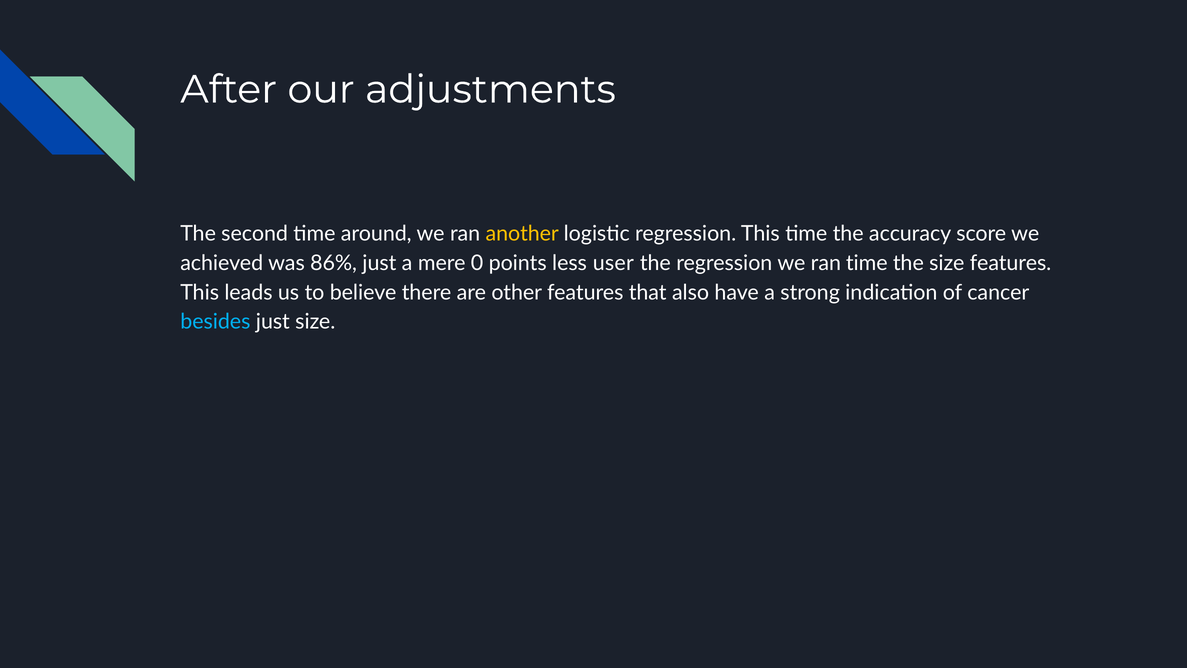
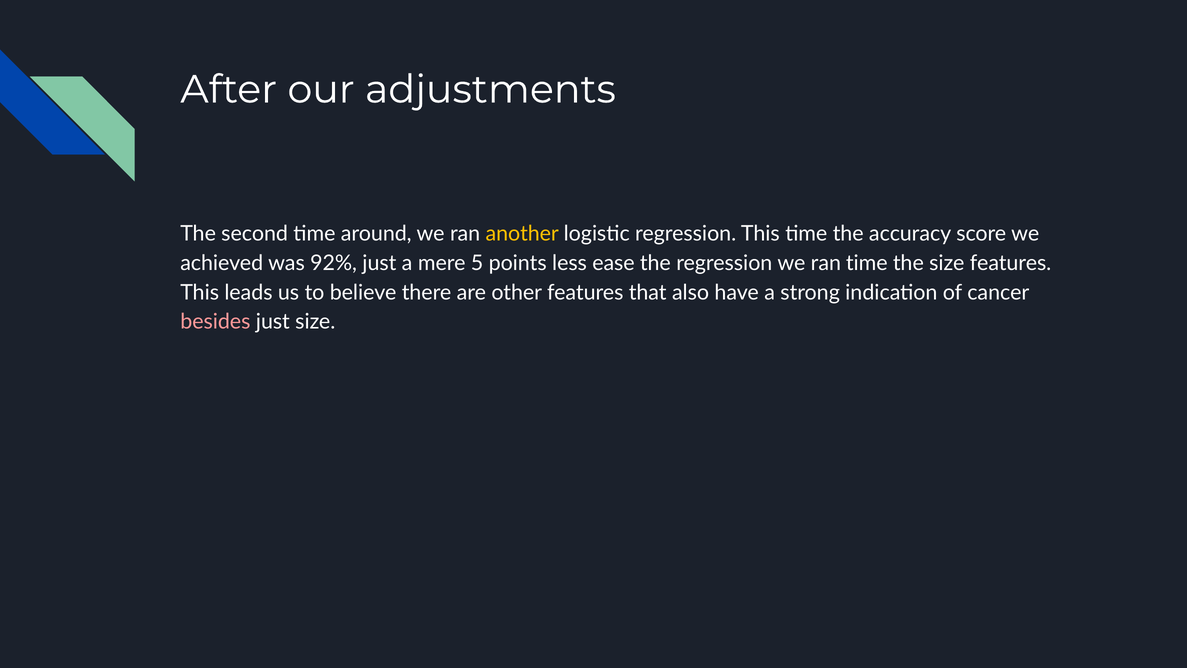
86%: 86% -> 92%
0: 0 -> 5
user: user -> ease
besides colour: light blue -> pink
